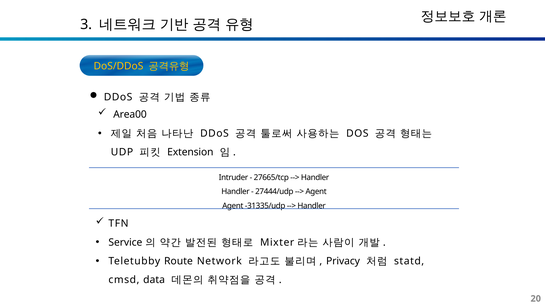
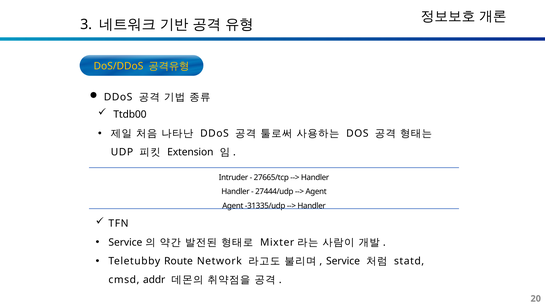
Area00: Area00 -> Ttdb00
Privacy at (343, 261): Privacy -> Service
data: data -> addr
